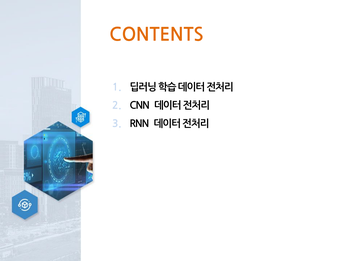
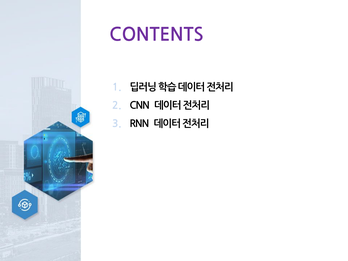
CONTENTS colour: orange -> purple
